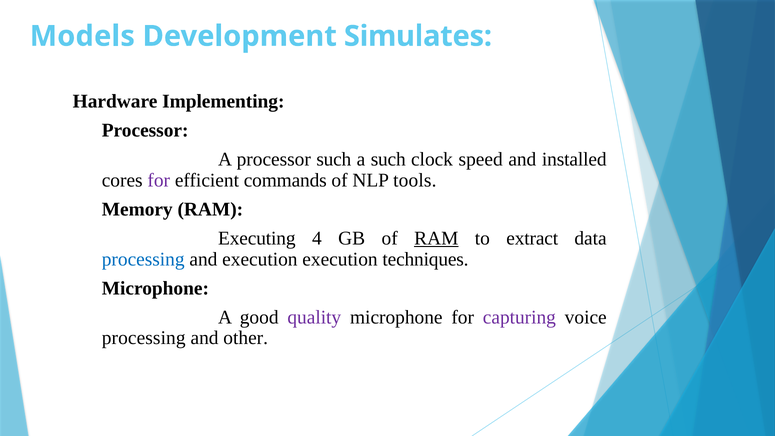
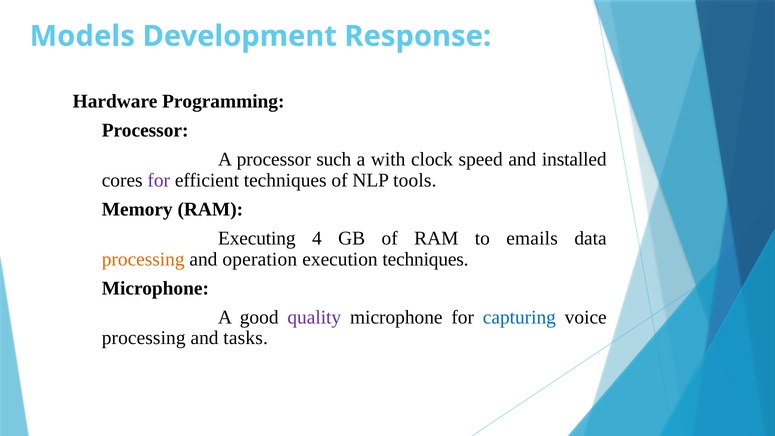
Simulates: Simulates -> Response
Implementing: Implementing -> Programming
a such: such -> with
efficient commands: commands -> techniques
RAM at (436, 238) underline: present -> none
extract: extract -> emails
processing at (143, 259) colour: blue -> orange
and execution: execution -> operation
capturing colour: purple -> blue
other: other -> tasks
